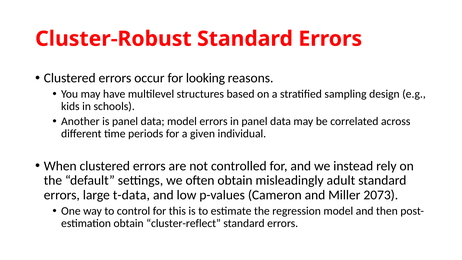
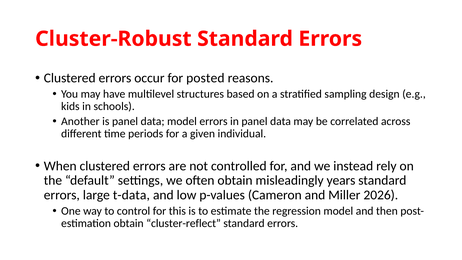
looking: looking -> posted
adult: adult -> years
2073: 2073 -> 2026
